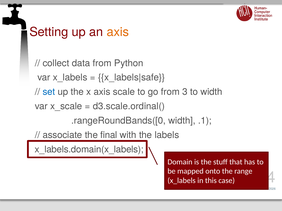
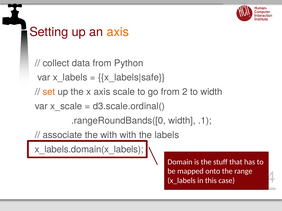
set colour: blue -> orange
3: 3 -> 2
the final: final -> with
